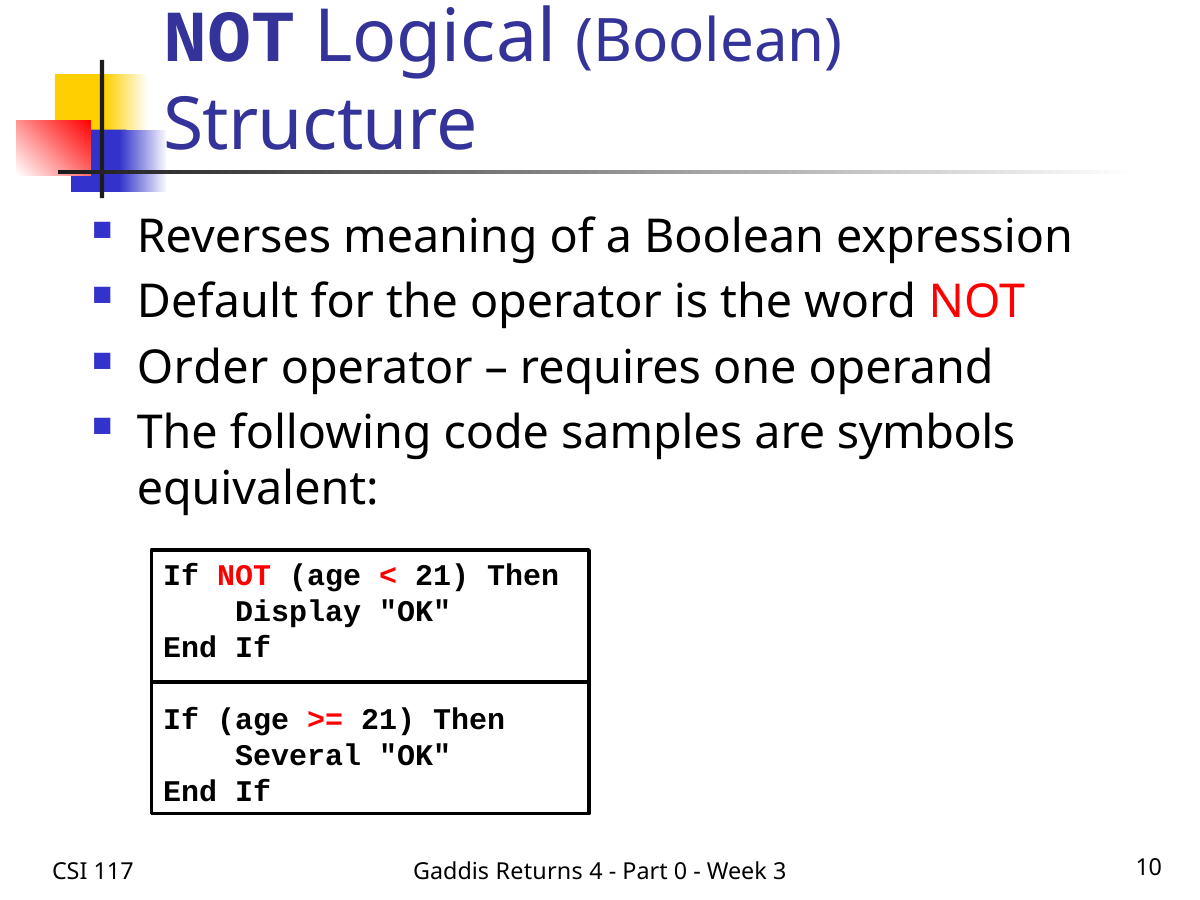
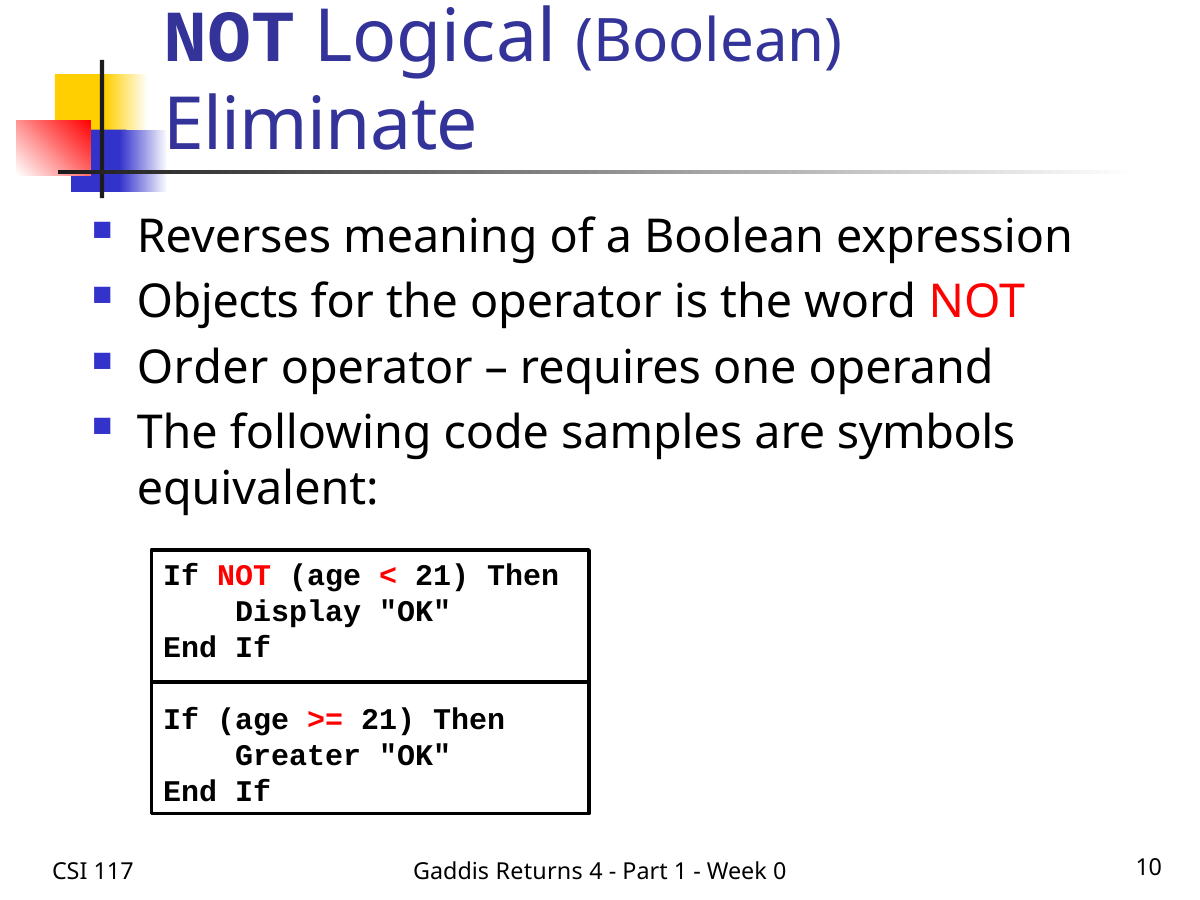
Structure: Structure -> Eliminate
Default: Default -> Objects
Several: Several -> Greater
0: 0 -> 1
3: 3 -> 0
